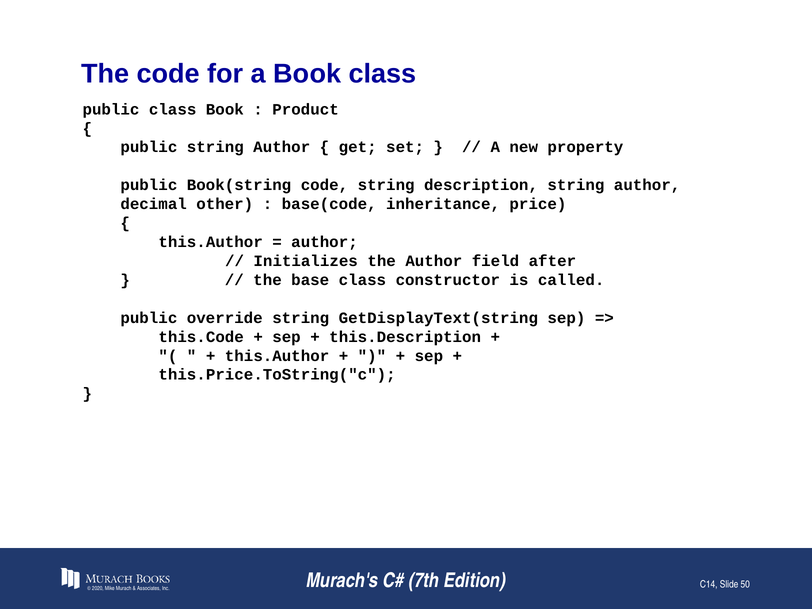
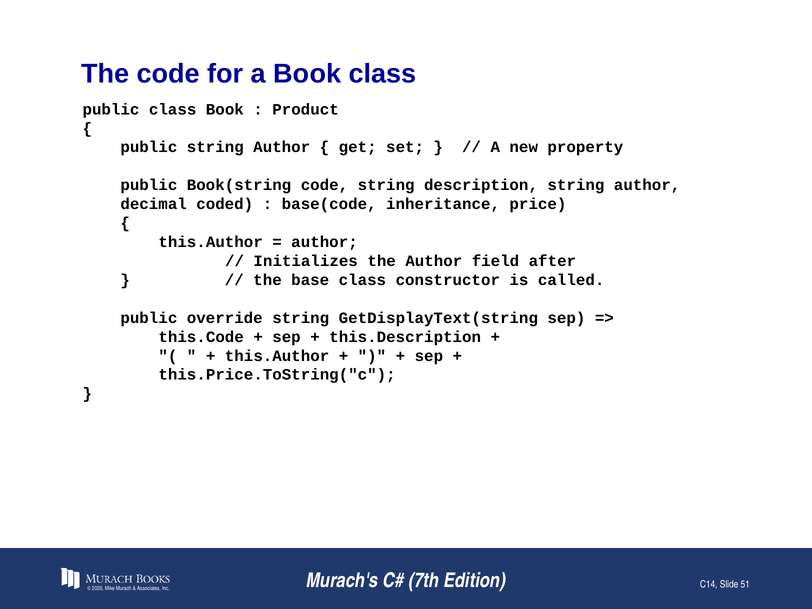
other: other -> coded
50: 50 -> 51
